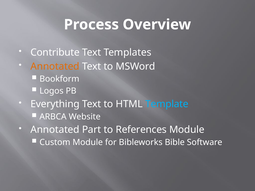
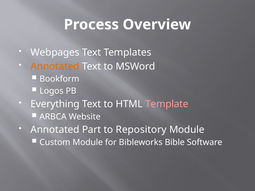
Contribute: Contribute -> Webpages
Template colour: light blue -> pink
References: References -> Repository
